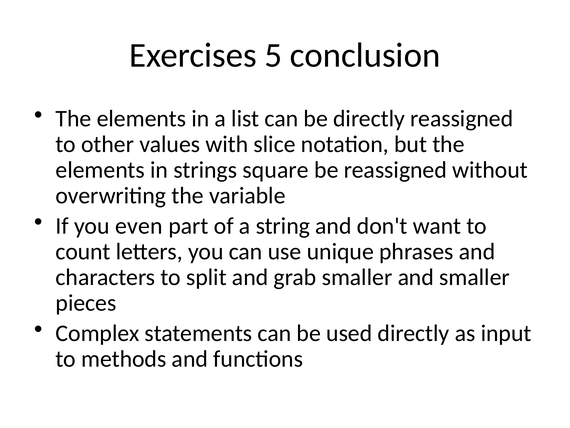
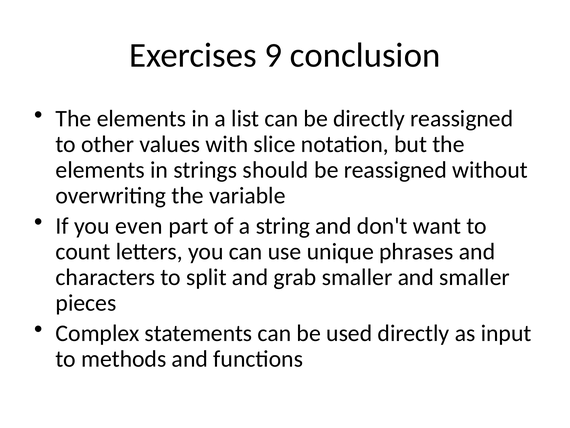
5: 5 -> 9
square: square -> should
